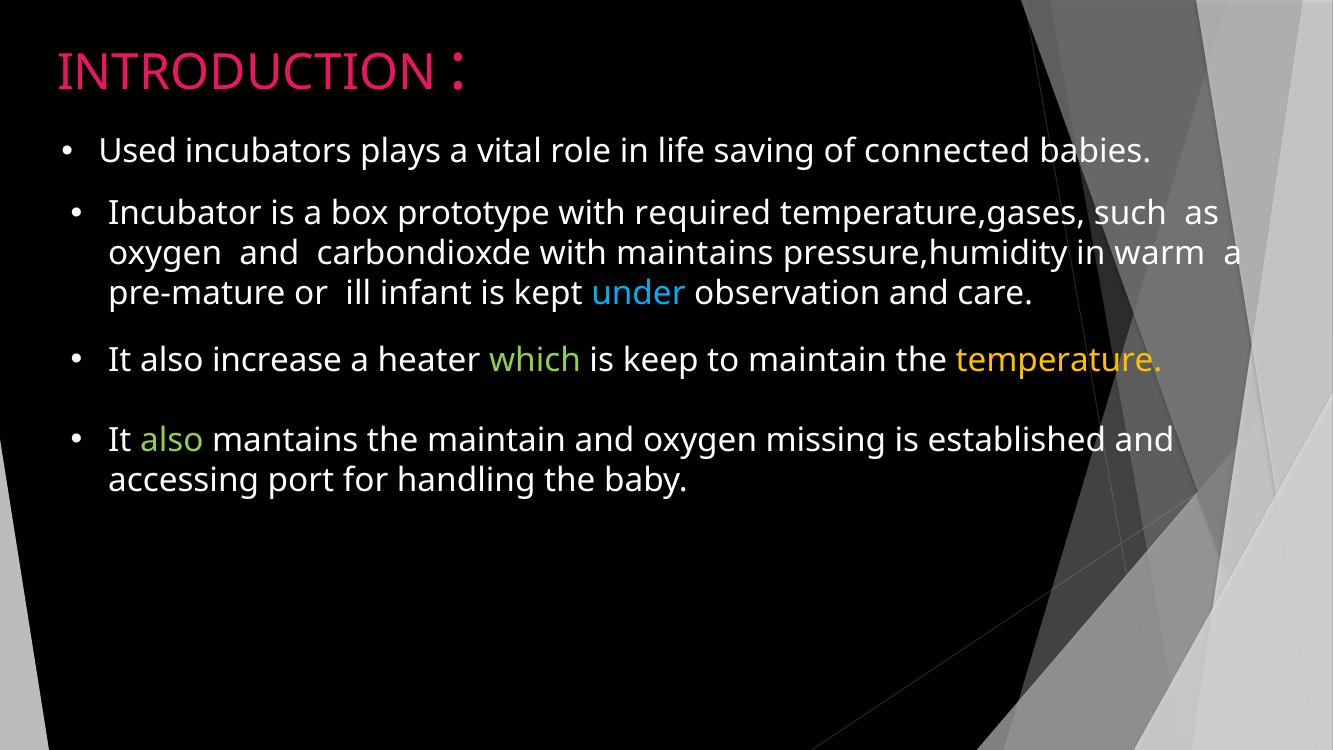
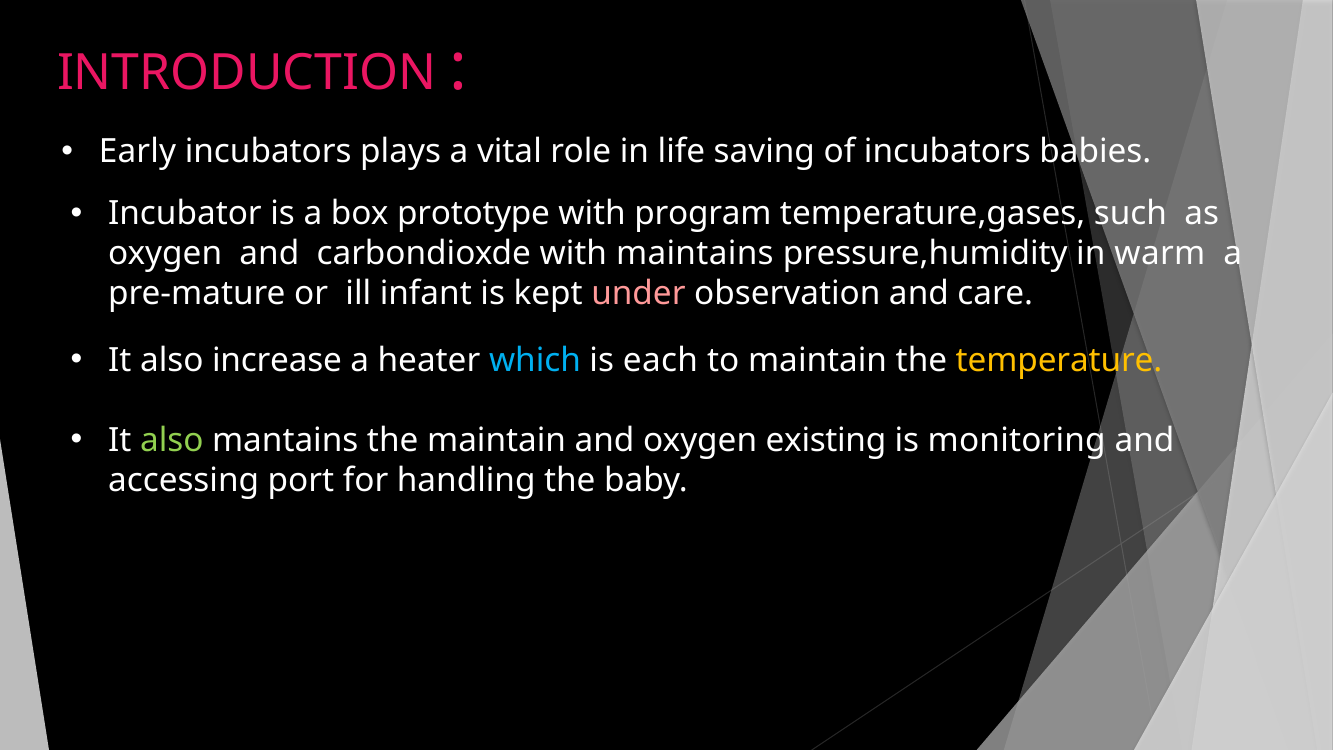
Used: Used -> Early
of connected: connected -> incubators
required: required -> program
under colour: light blue -> pink
which colour: light green -> light blue
keep: keep -> each
missing: missing -> existing
established: established -> monitoring
